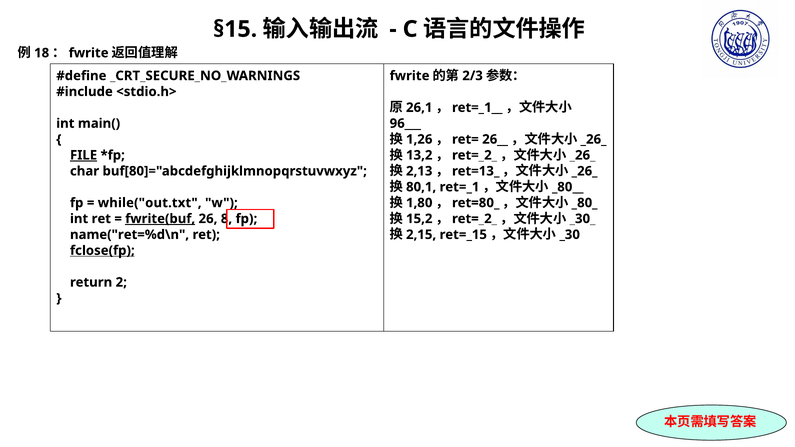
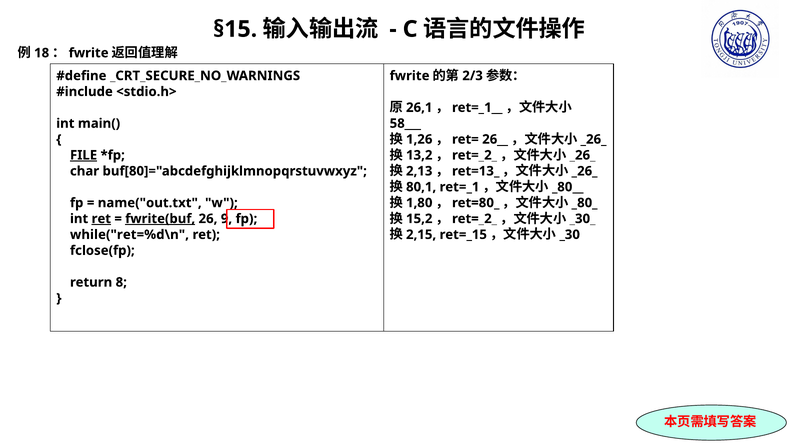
96___: 96___ -> 58___
while("out.txt: while("out.txt -> name("out.txt
ret at (101, 219) underline: none -> present
8: 8 -> 9
name("ret=%d\n: name("ret=%d\n -> while("ret=%d\n
fclose(fp underline: present -> none
2: 2 -> 8
